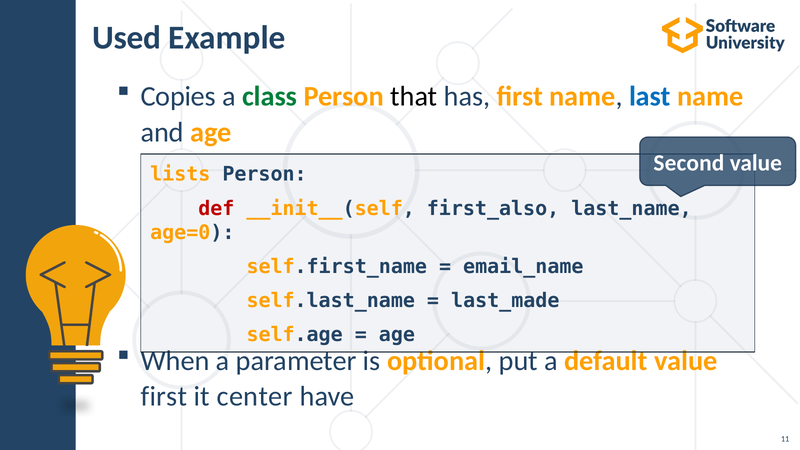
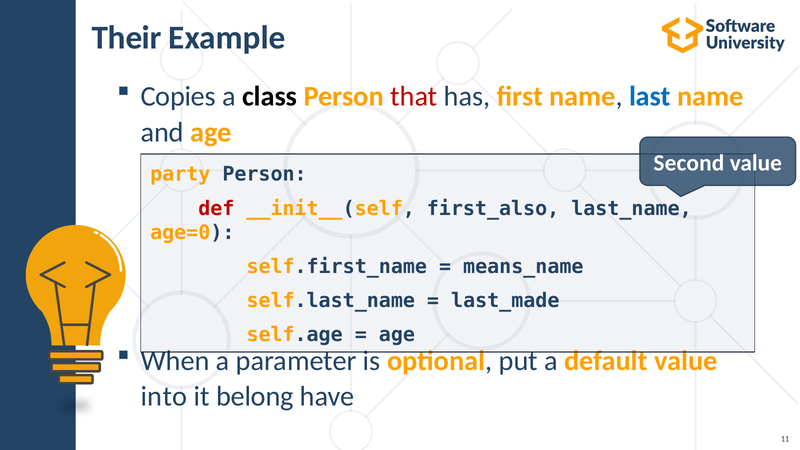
Used: Used -> Their
class colour: green -> black
that colour: black -> red
lists: lists -> party
email_name: email_name -> means_name
first at (164, 396): first -> into
center: center -> belong
